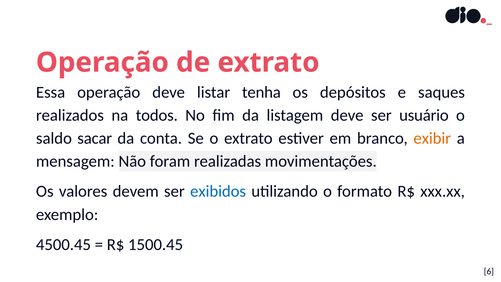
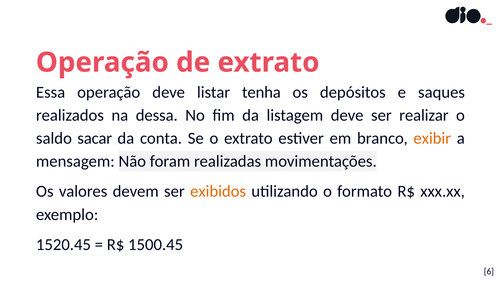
todos: todos -> dessa
usuário: usuário -> realizar
exibidos colour: blue -> orange
4500.45: 4500.45 -> 1520.45
